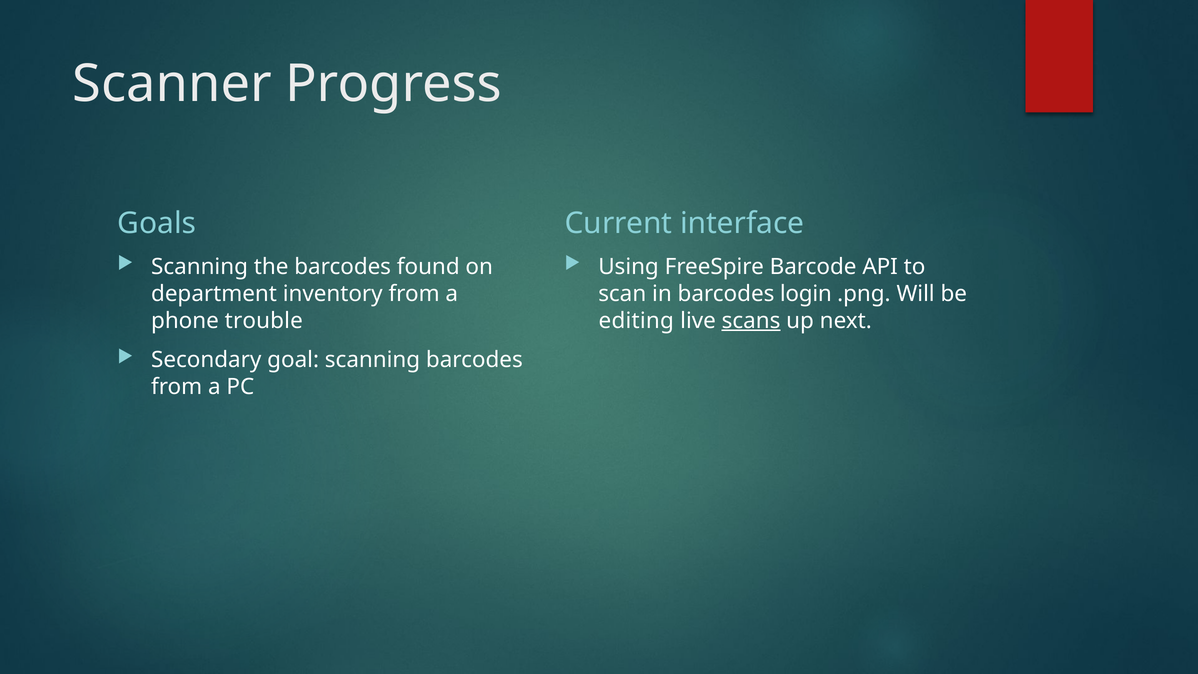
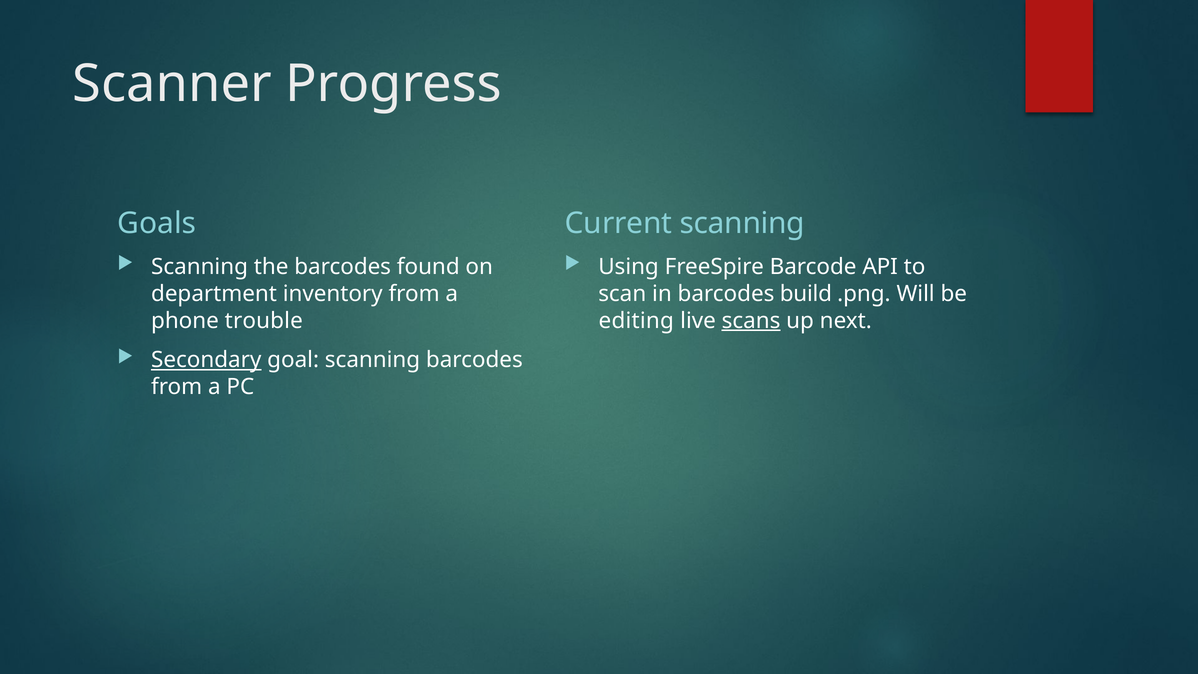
Current interface: interface -> scanning
login: login -> build
Secondary underline: none -> present
